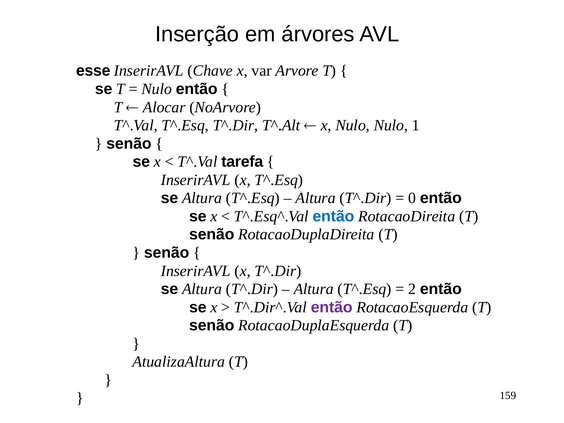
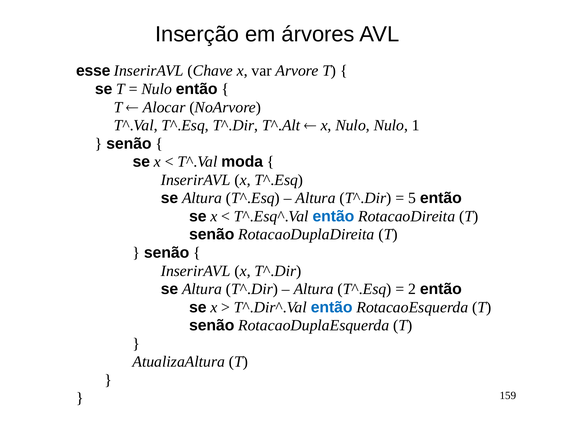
tarefa: tarefa -> moda
0: 0 -> 5
então at (332, 307) colour: purple -> blue
